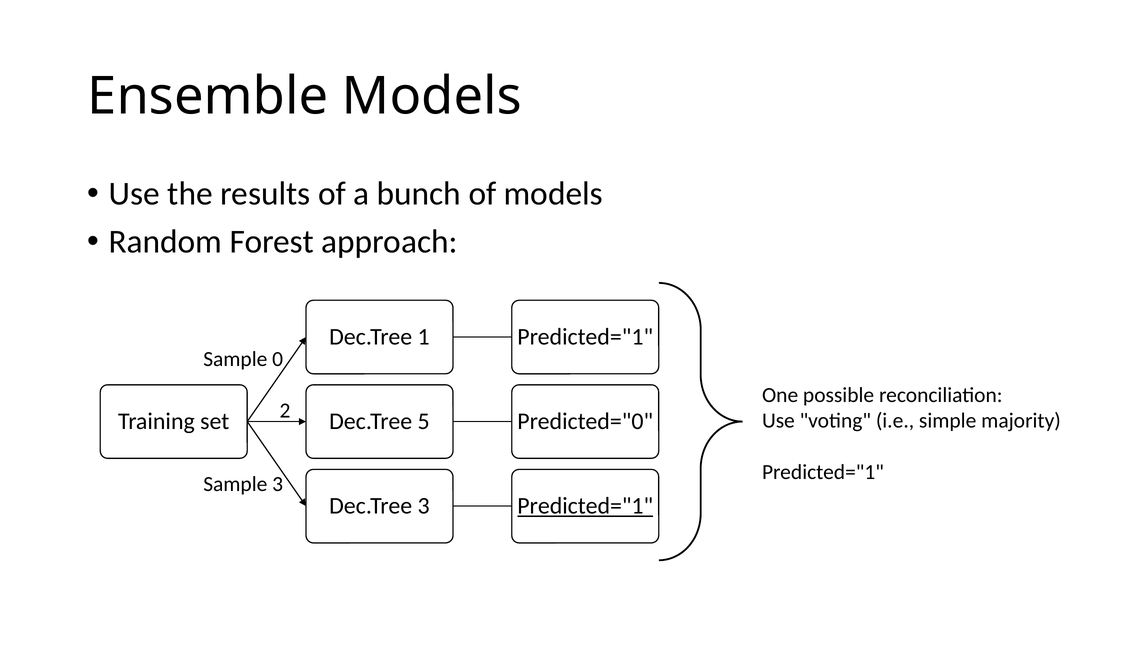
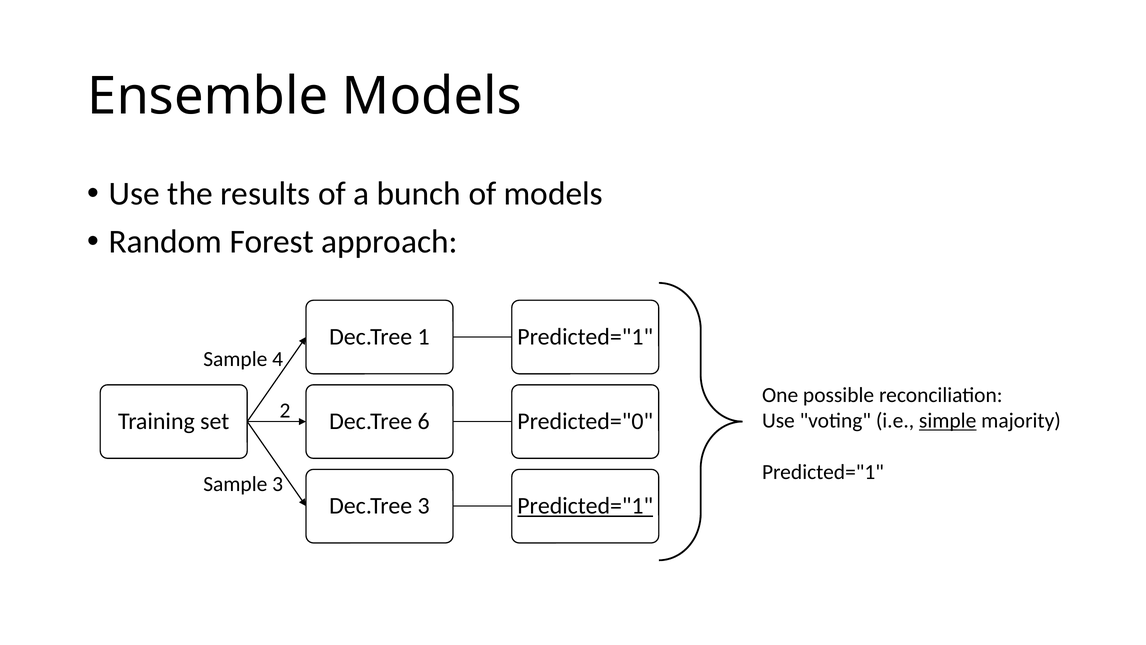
0: 0 -> 4
5: 5 -> 6
simple underline: none -> present
